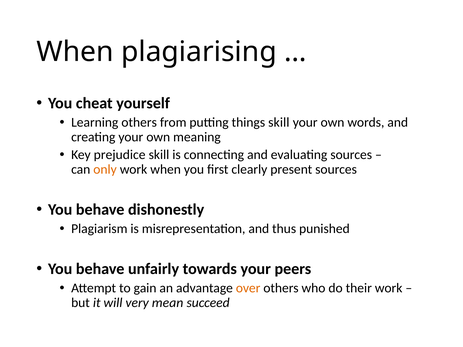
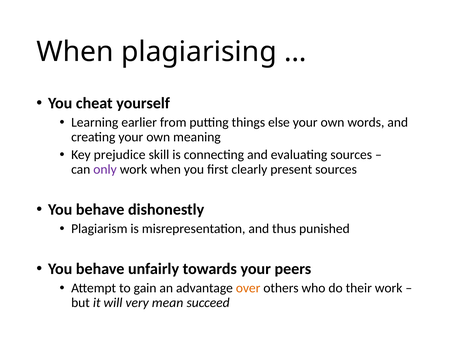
Learning others: others -> earlier
things skill: skill -> else
only colour: orange -> purple
